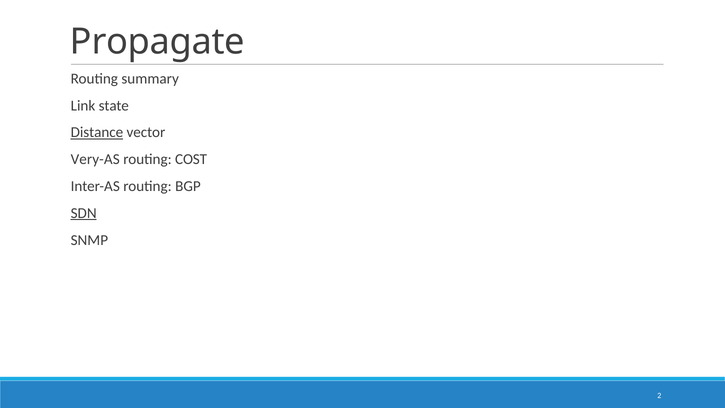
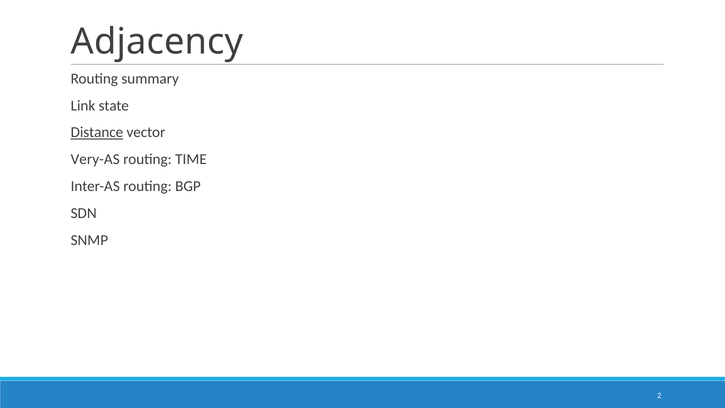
Propagate: Propagate -> Adjacency
COST: COST -> TIME
SDN underline: present -> none
